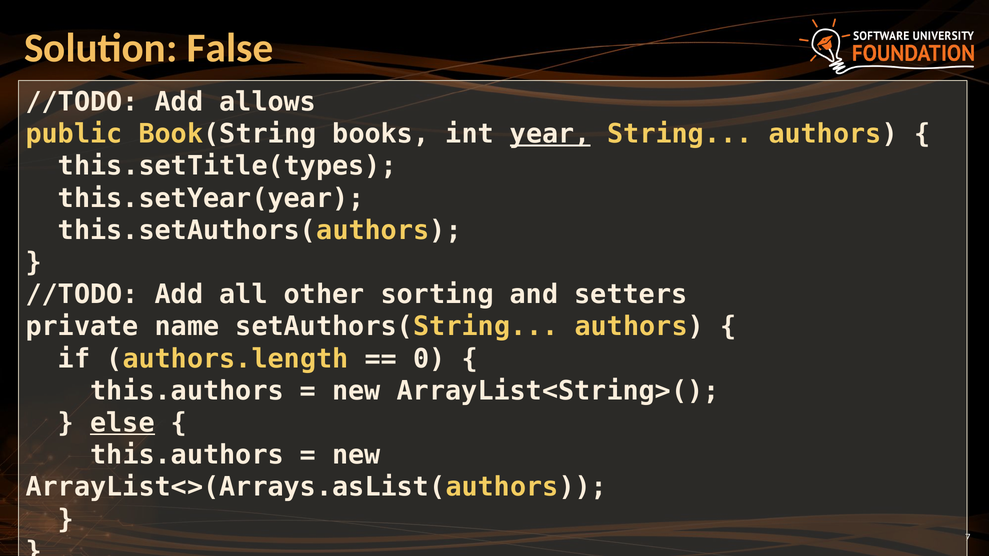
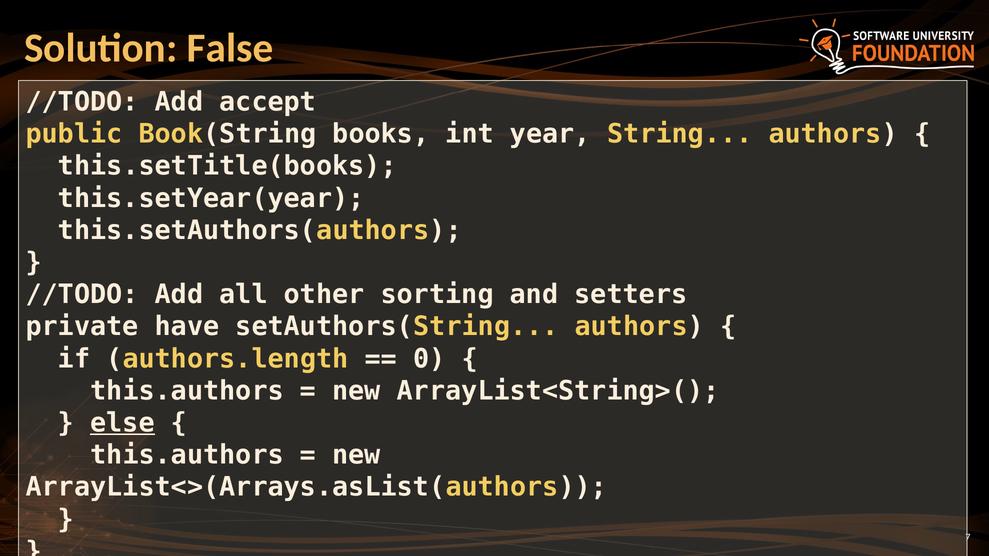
allows: allows -> accept
year underline: present -> none
this.setTitle(types: this.setTitle(types -> this.setTitle(books
name: name -> have
